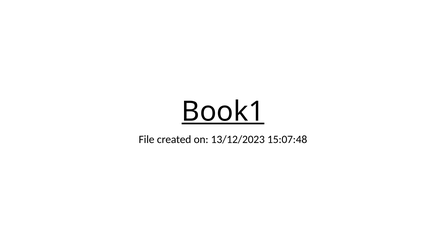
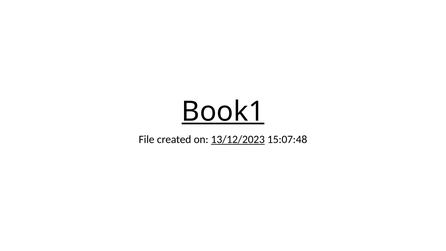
13/12/2023 underline: none -> present
